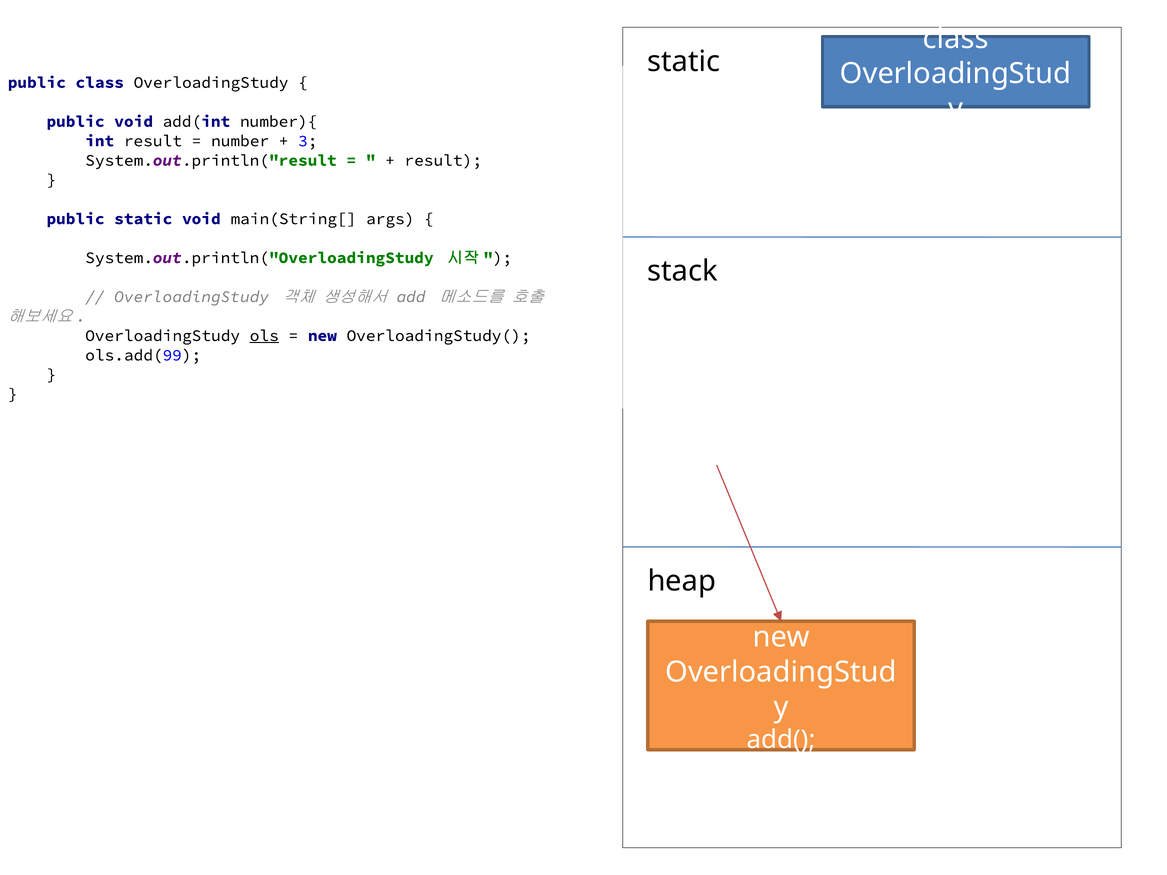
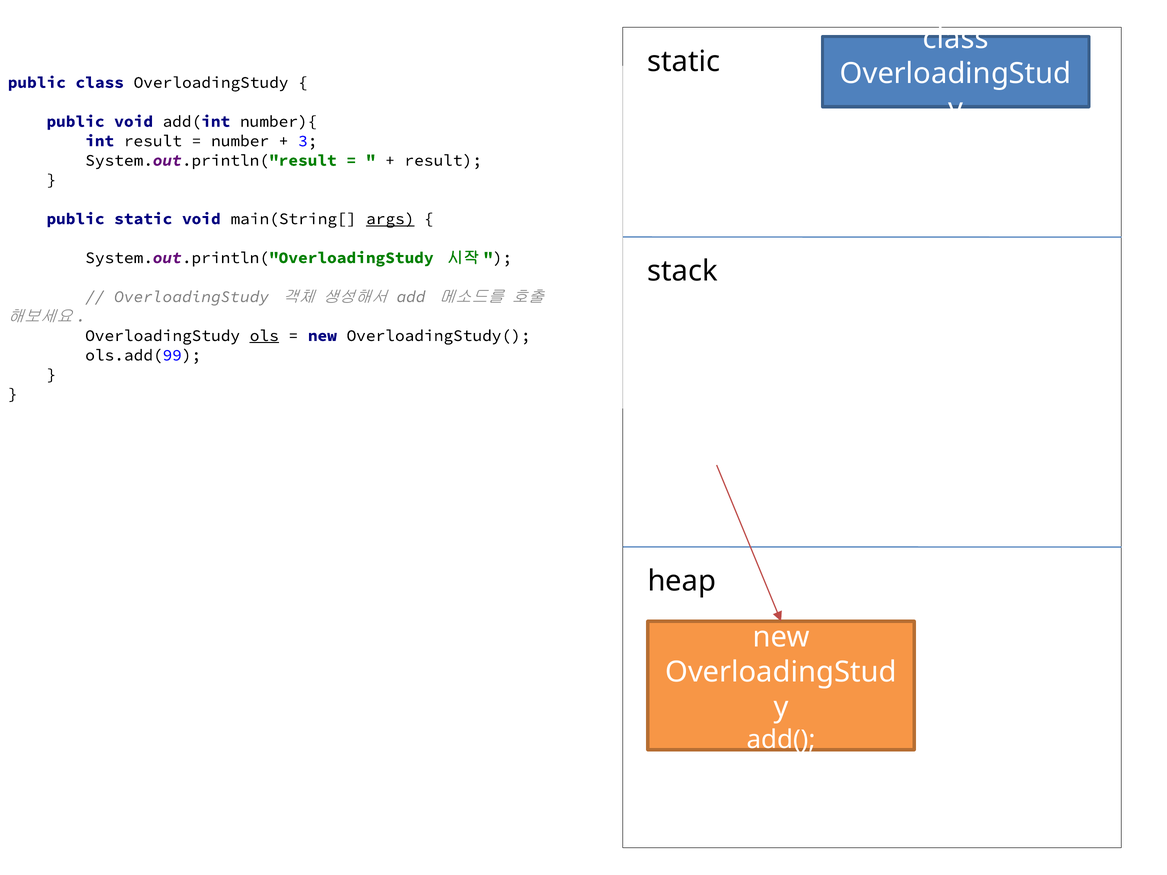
args underline: none -> present
